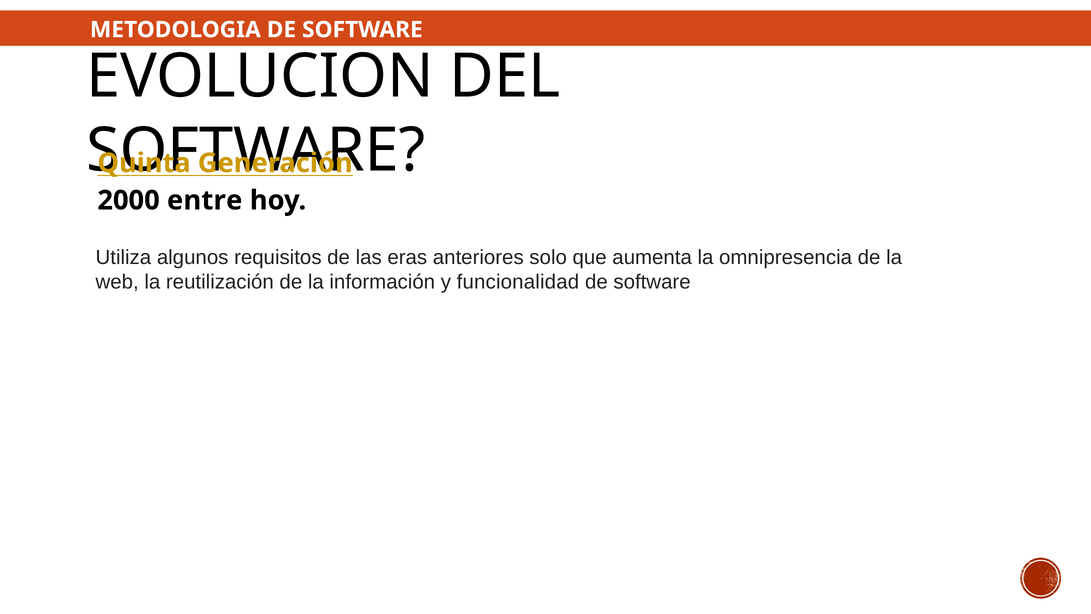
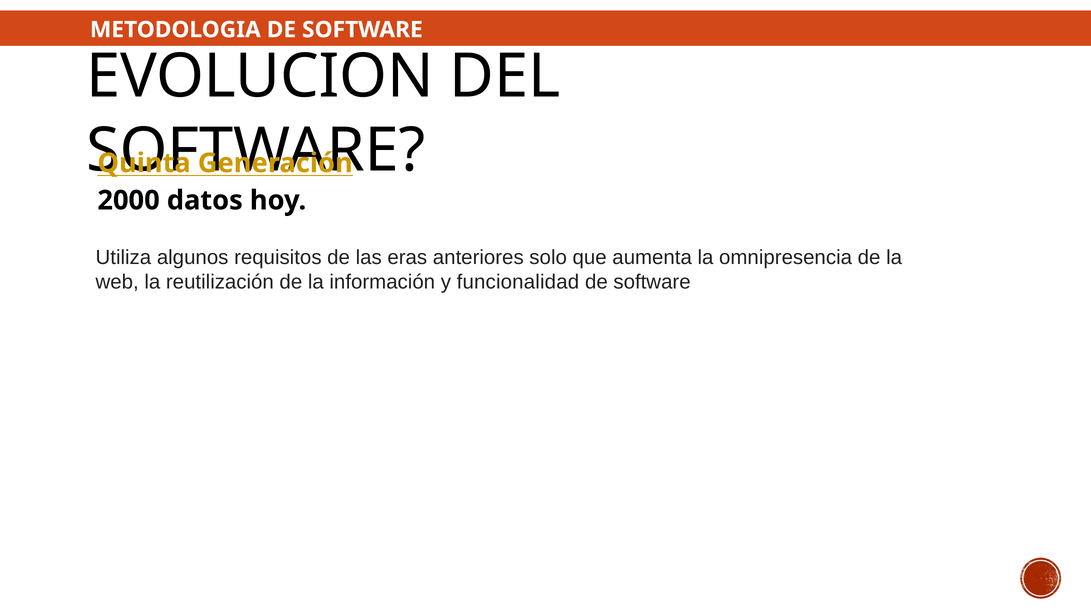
entre: entre -> datos
